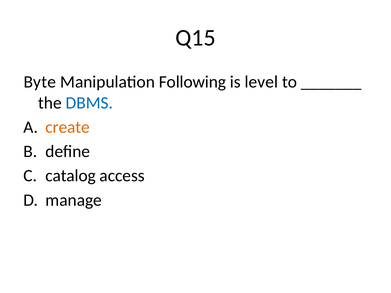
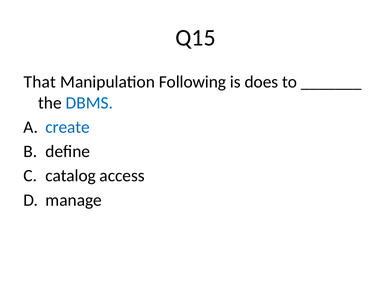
Byte: Byte -> That
level: level -> does
create colour: orange -> blue
